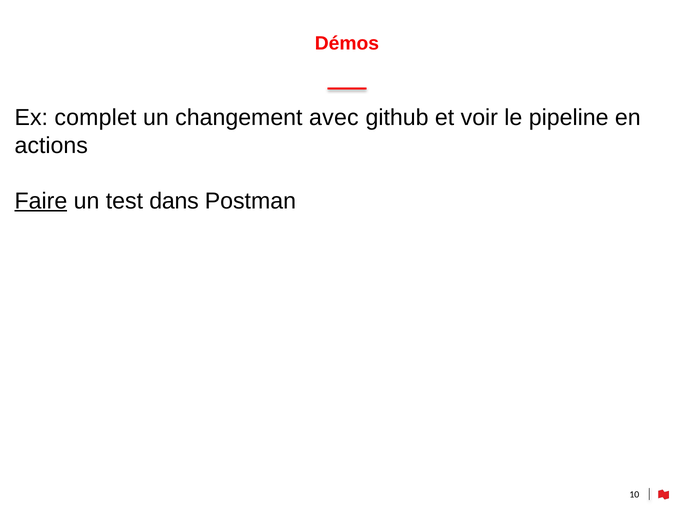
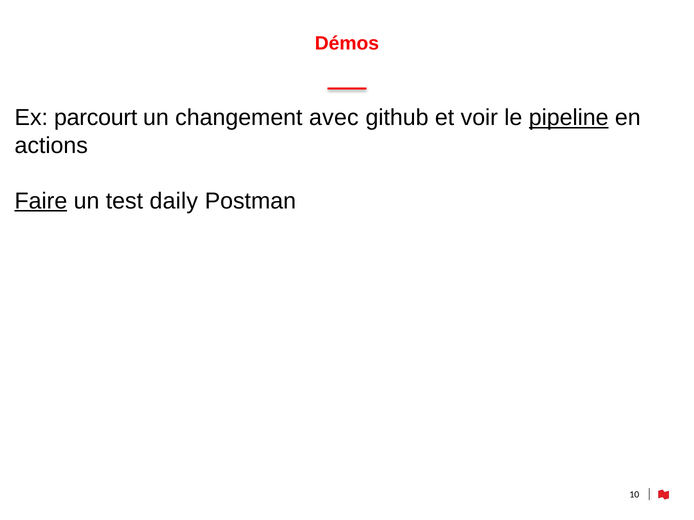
complet: complet -> parcourt
pipeline underline: none -> present
dans: dans -> daily
